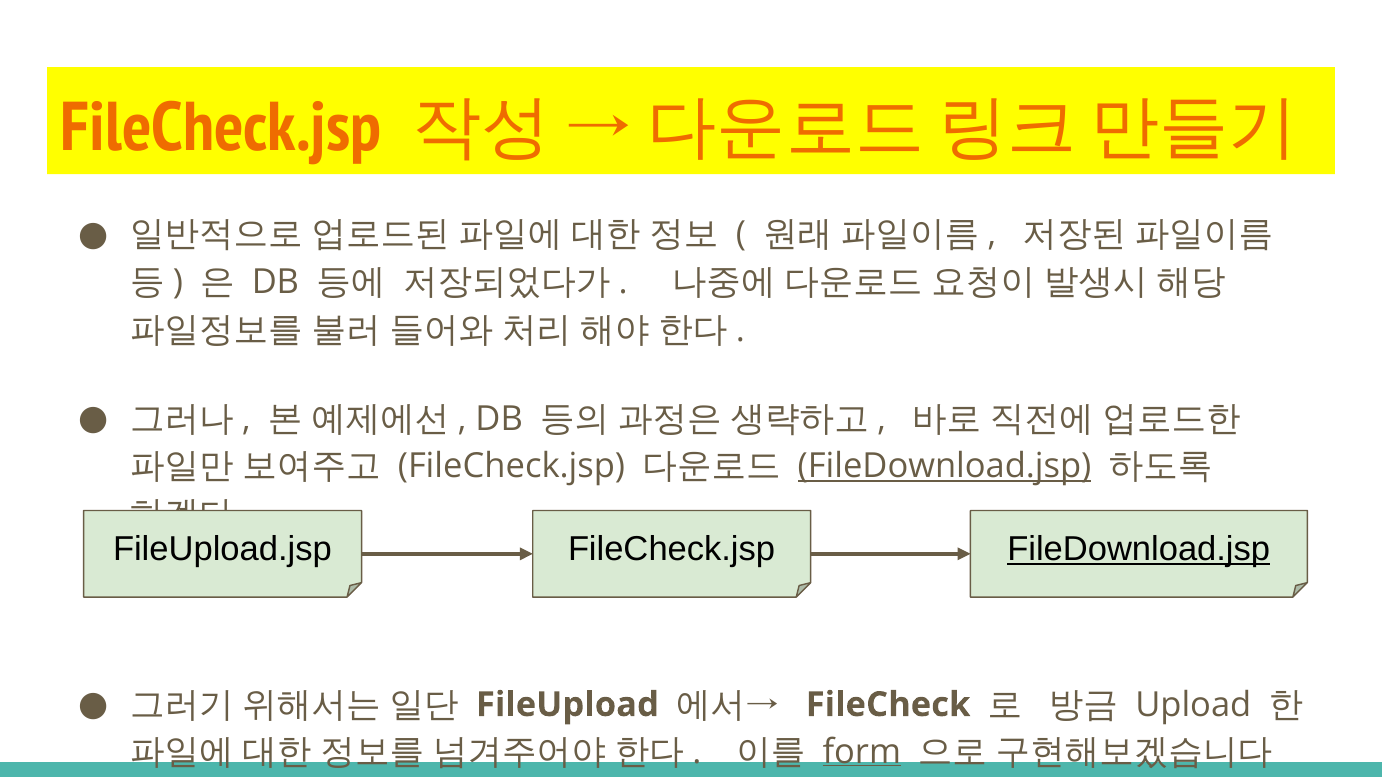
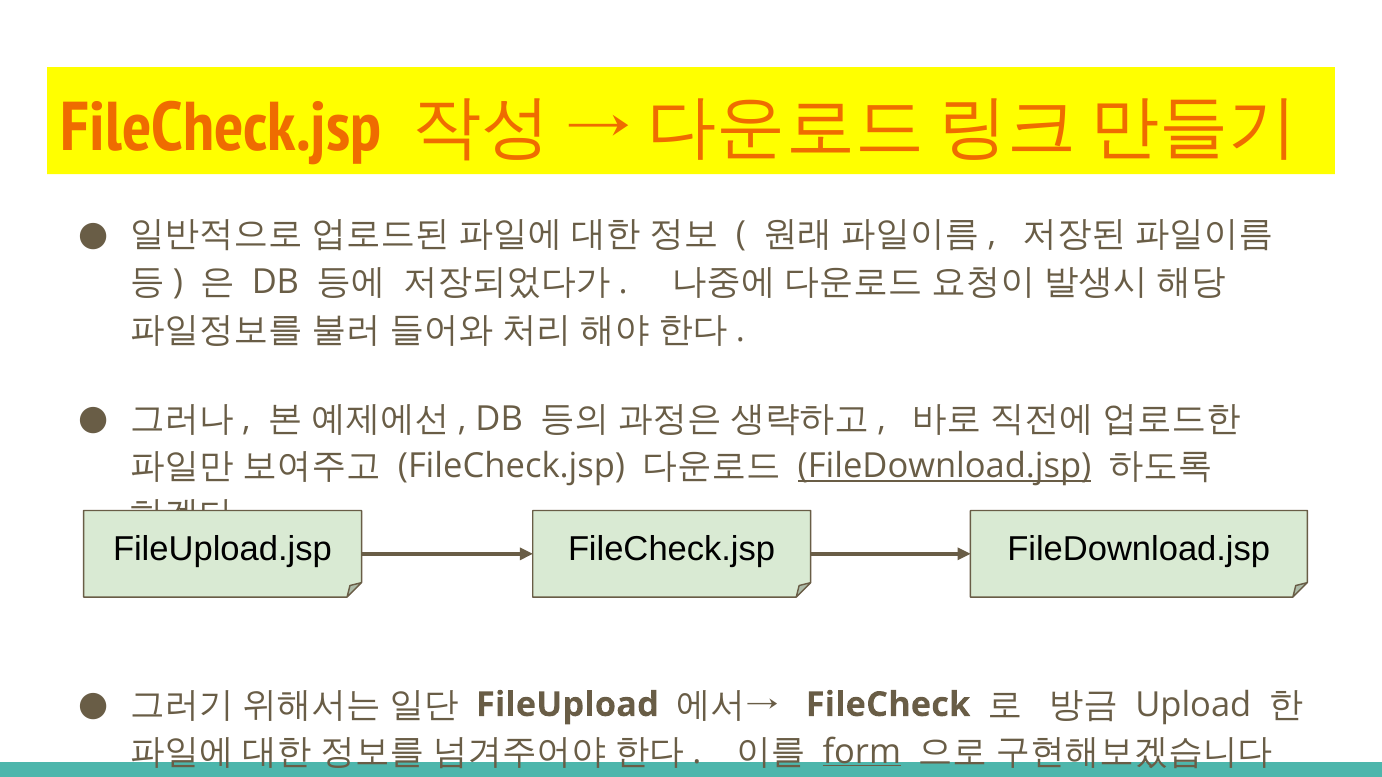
FileDownload.jsp at (1139, 549) underline: present -> none
